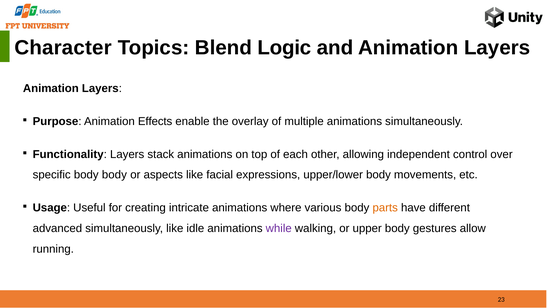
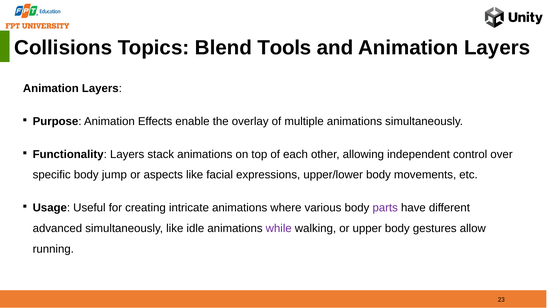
Character: Character -> Collisions
Logic: Logic -> Tools
body body: body -> jump
parts colour: orange -> purple
